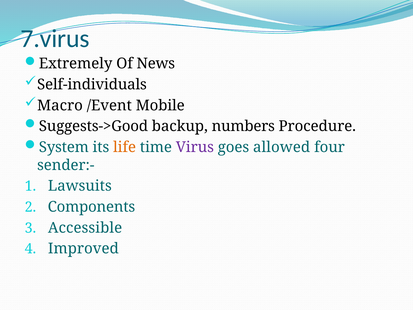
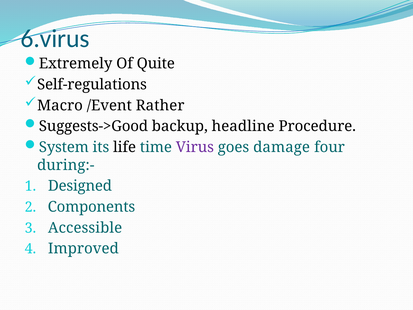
7.virus: 7.virus -> 6.virus
News: News -> Quite
Self-individuals: Self-individuals -> Self-regulations
Mobile: Mobile -> Rather
numbers: numbers -> headline
life colour: orange -> black
allowed: allowed -> damage
sender:-: sender:- -> during:-
Lawsuits: Lawsuits -> Designed
